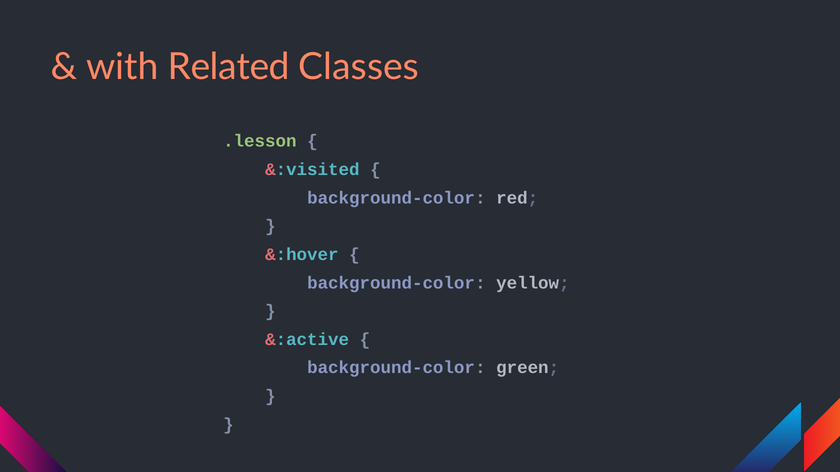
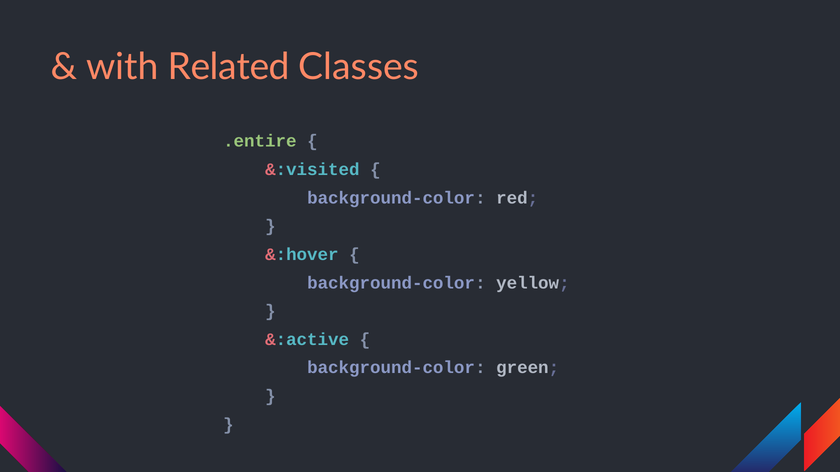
.lesson: .lesson -> .entire
